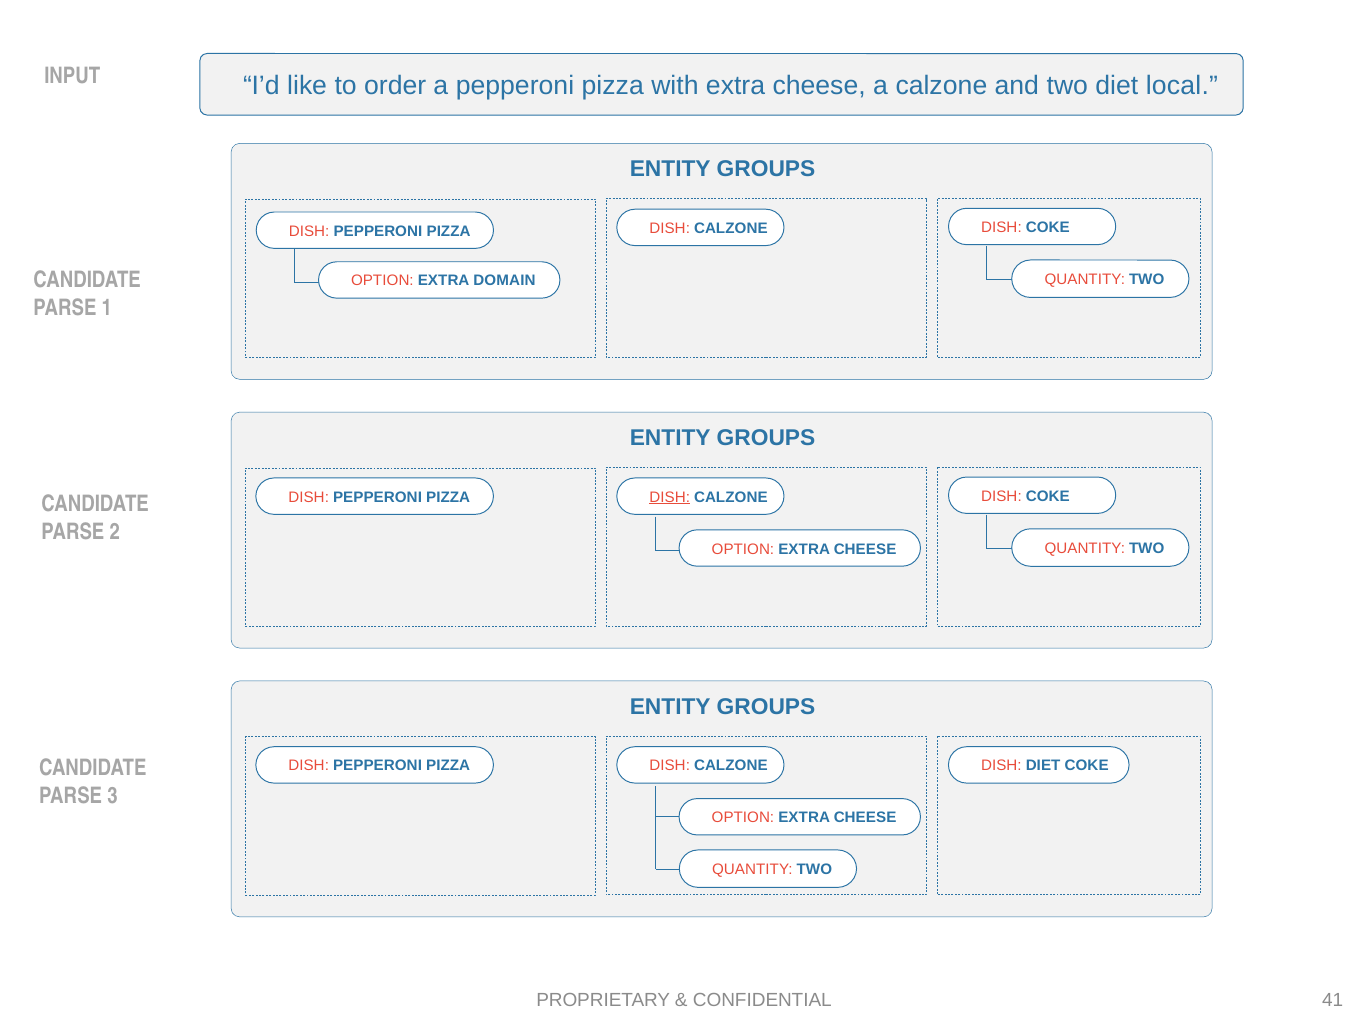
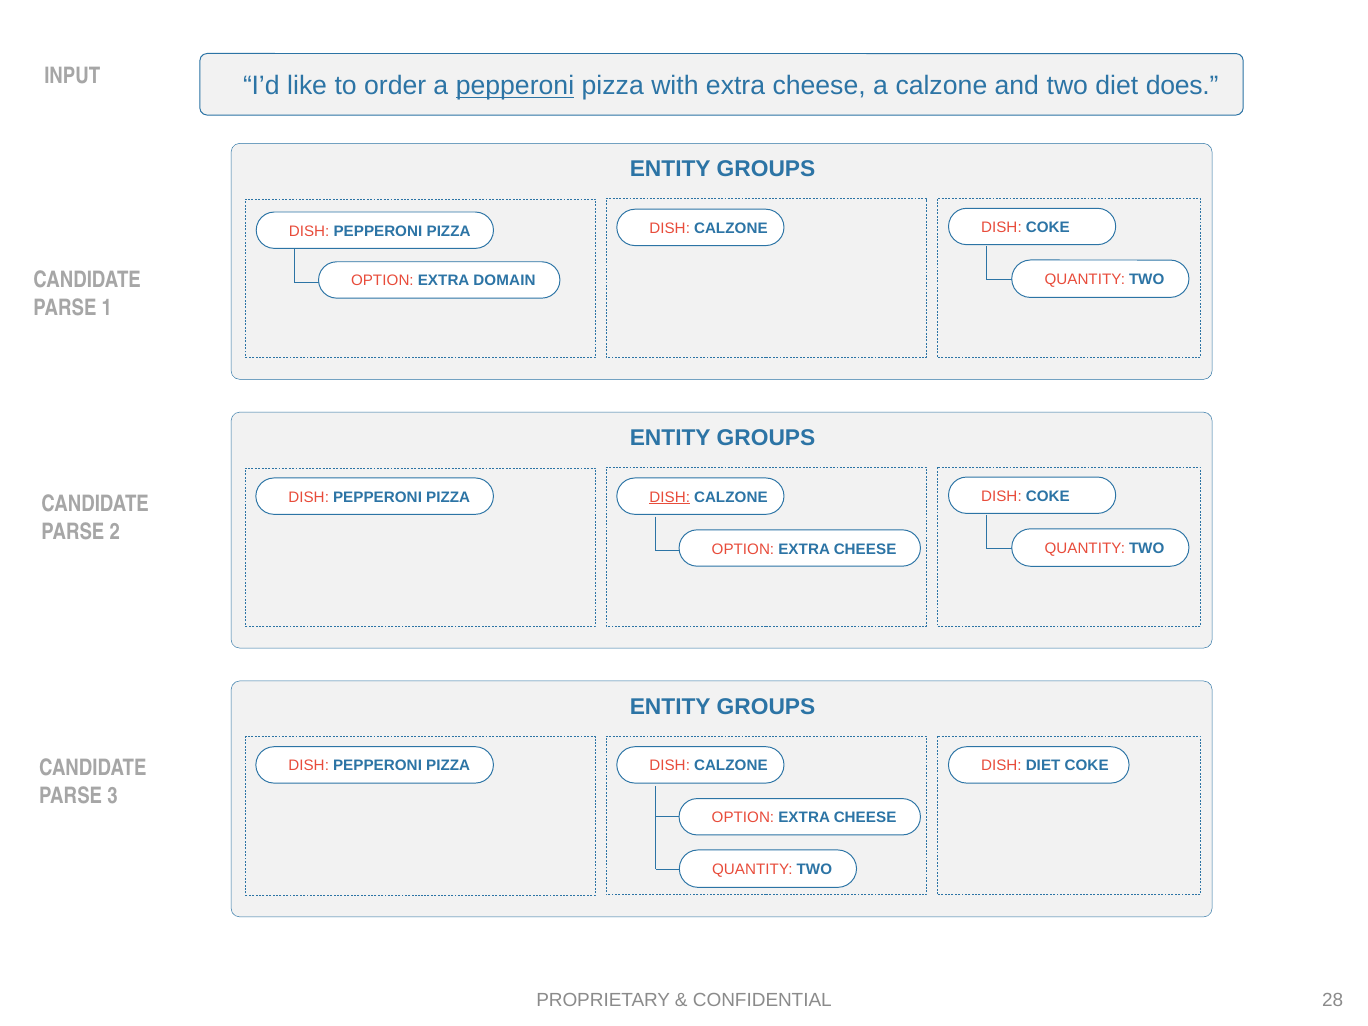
pepperoni at (515, 86) underline: none -> present
local: local -> does
41: 41 -> 28
